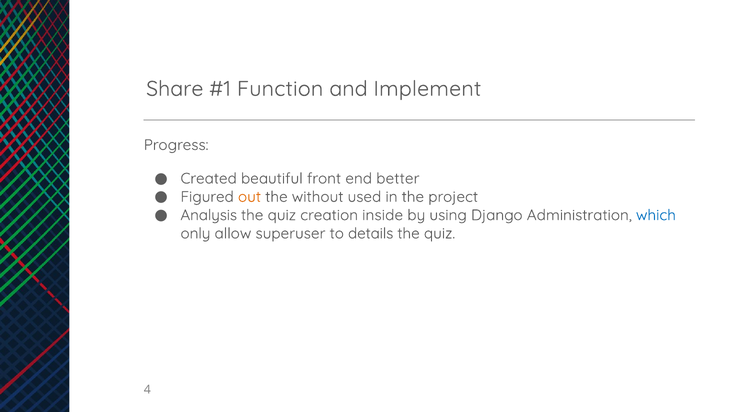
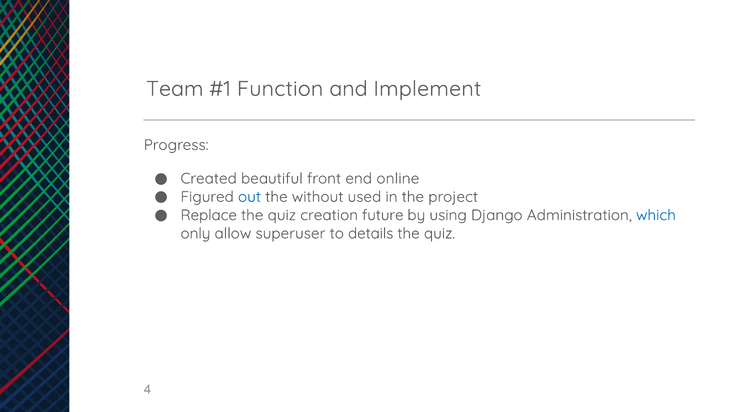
Share: Share -> Team
better: better -> online
out colour: orange -> blue
Analysis: Analysis -> Replace
inside: inside -> future
